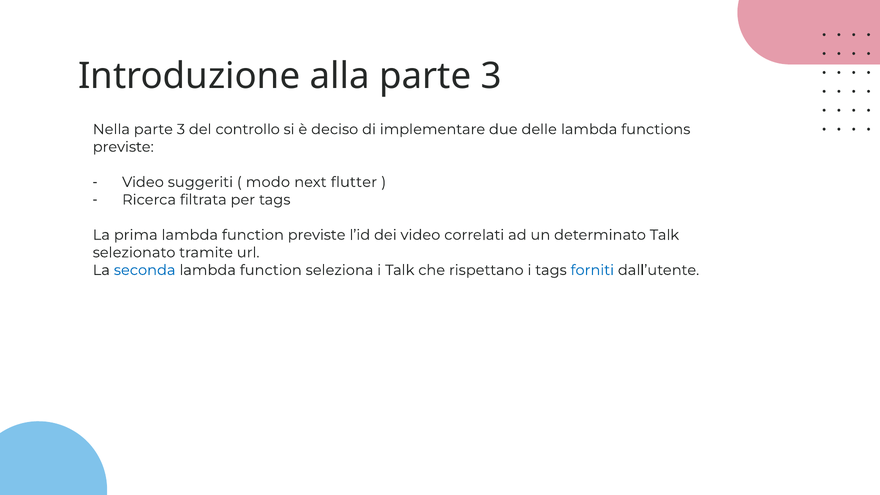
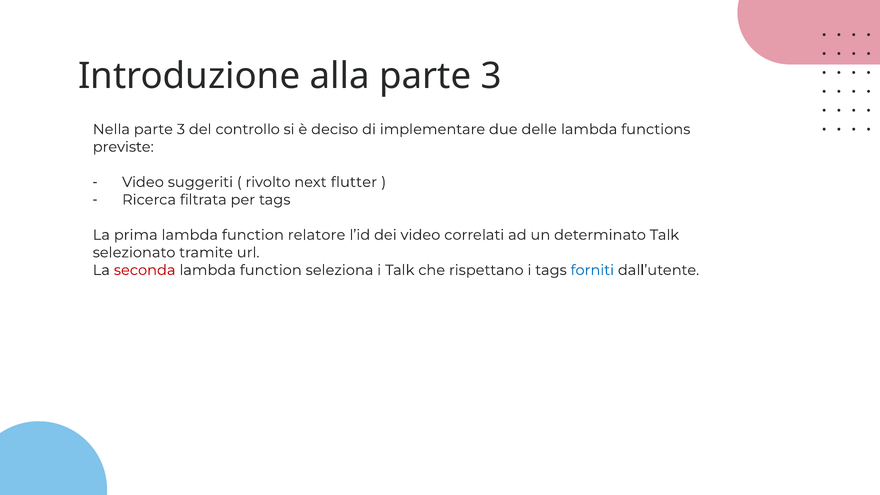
modo: modo -> rivolto
function previste: previste -> relatore
seconda colour: blue -> red
